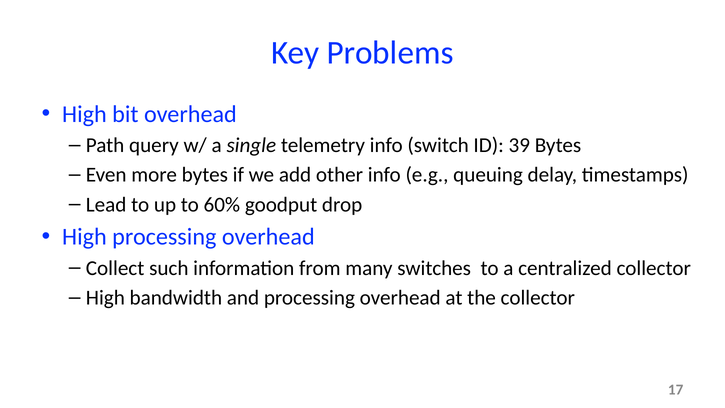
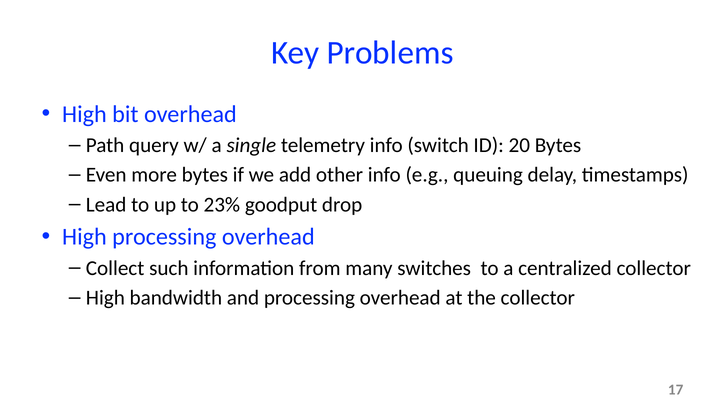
39: 39 -> 20
60%: 60% -> 23%
